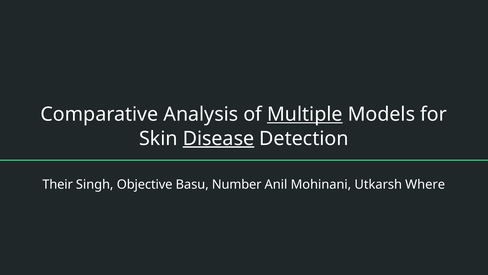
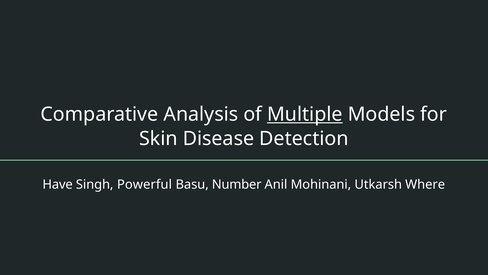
Disease underline: present -> none
Their: Their -> Have
Objective: Objective -> Powerful
